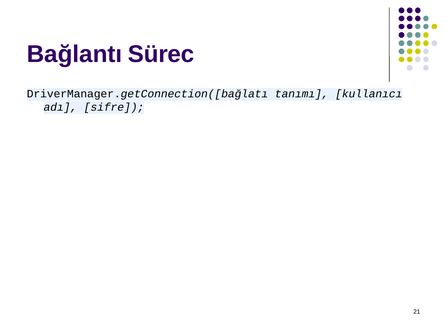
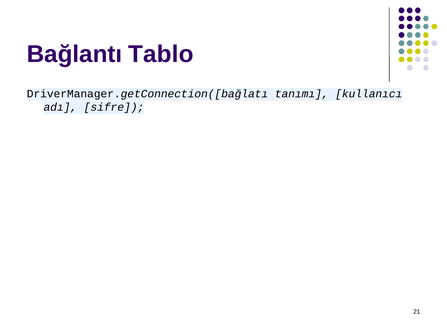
Sürec: Sürec -> Tablo
